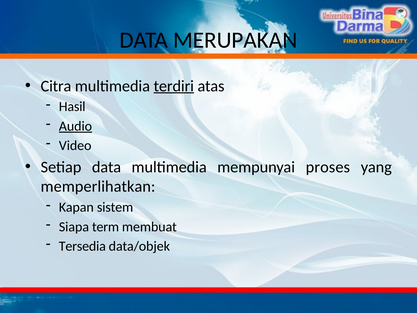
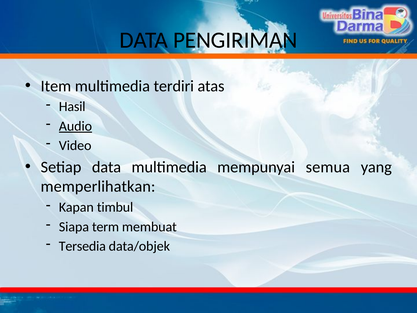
MERUPAKAN: MERUPAKAN -> PENGIRIMAN
Citra: Citra -> Item
terdiri underline: present -> none
proses: proses -> semua
sistem: sistem -> timbul
